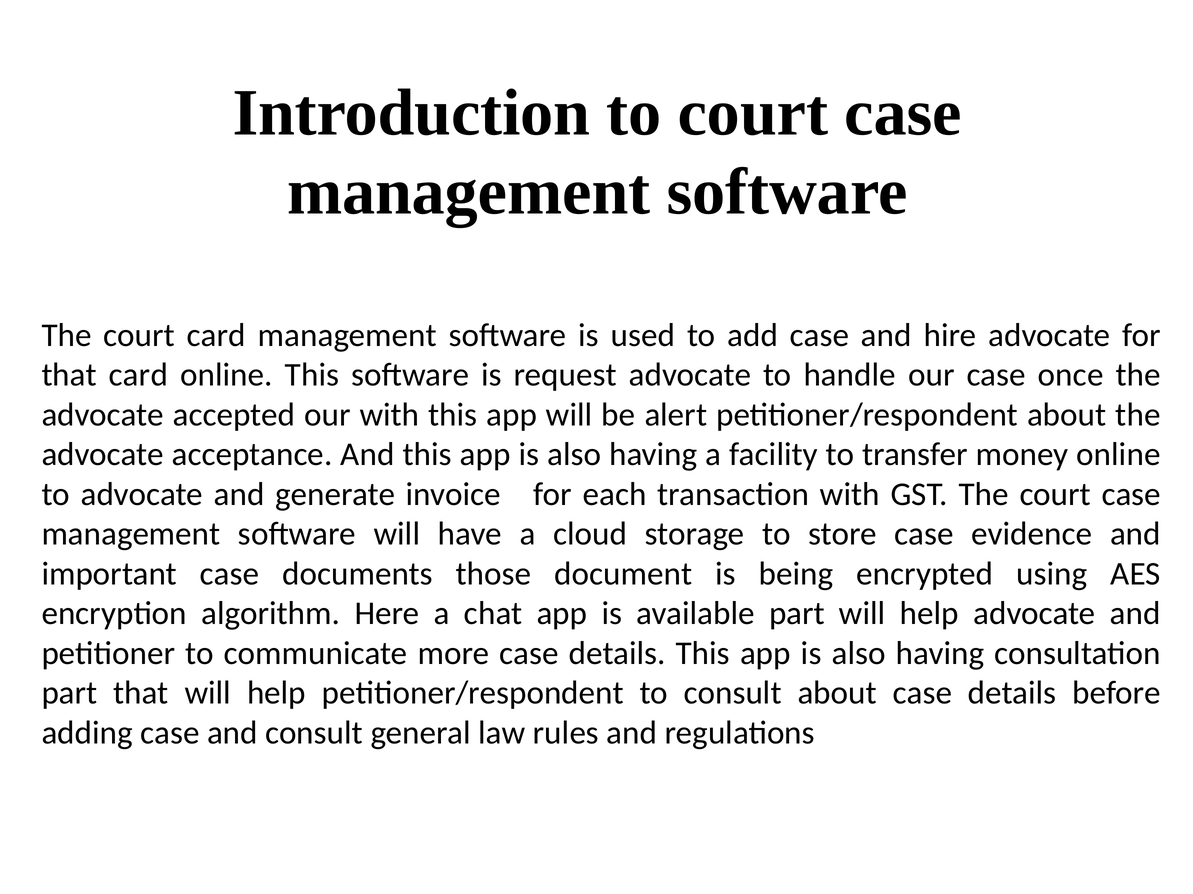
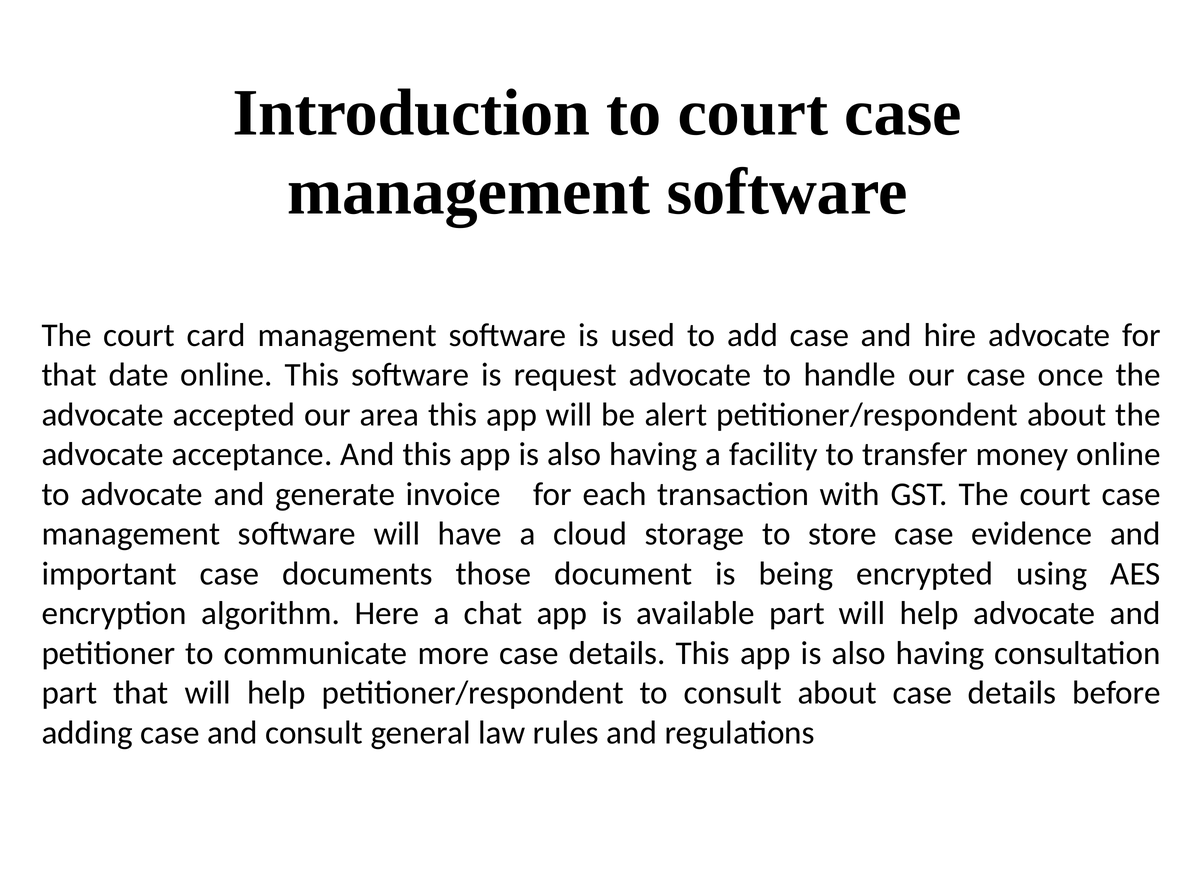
that card: card -> date
our with: with -> area
